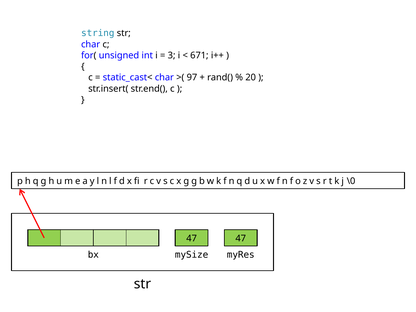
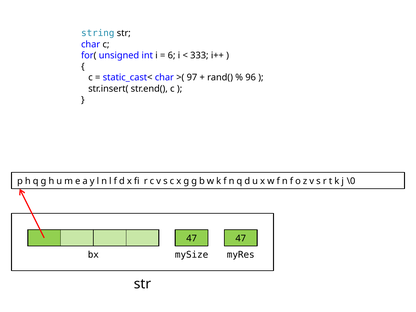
3: 3 -> 6
671: 671 -> 333
20: 20 -> 96
